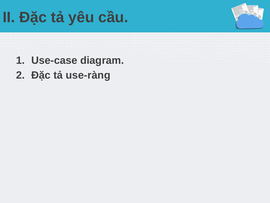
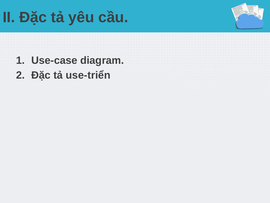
use-ràng: use-ràng -> use-triển
